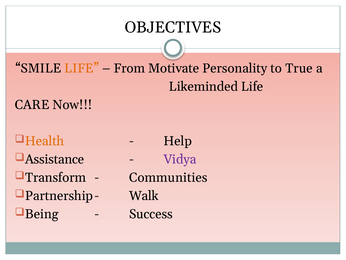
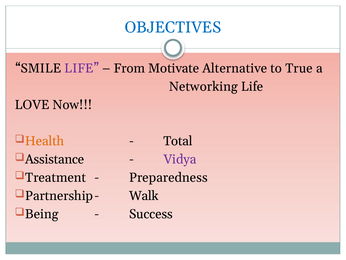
OBJECTIVES colour: black -> blue
LIFE at (82, 68) colour: orange -> purple
Personality: Personality -> Alternative
Likeminded: Likeminded -> Networking
CARE: CARE -> LOVE
Help: Help -> Total
Transform: Transform -> Treatment
Communities: Communities -> Preparedness
